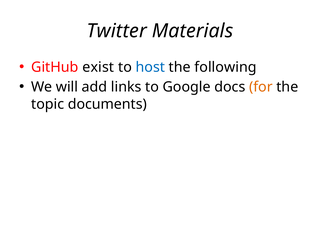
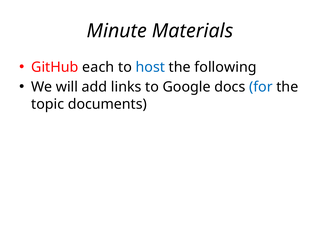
Twitter: Twitter -> Minute
exist: exist -> each
for colour: orange -> blue
